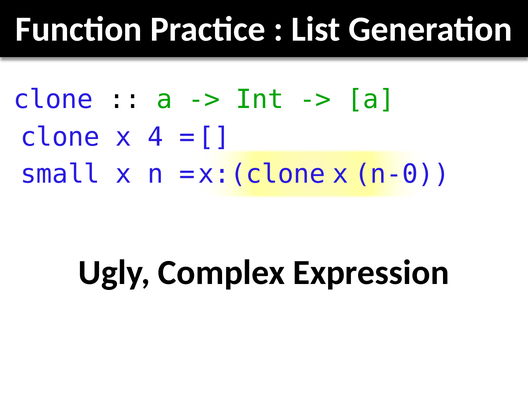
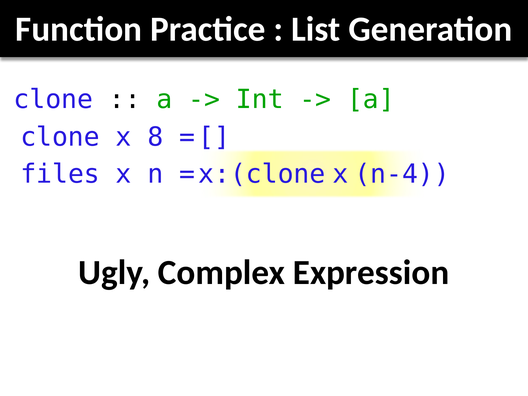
4: 4 -> 8
small: small -> files
n-0: n-0 -> n-4
